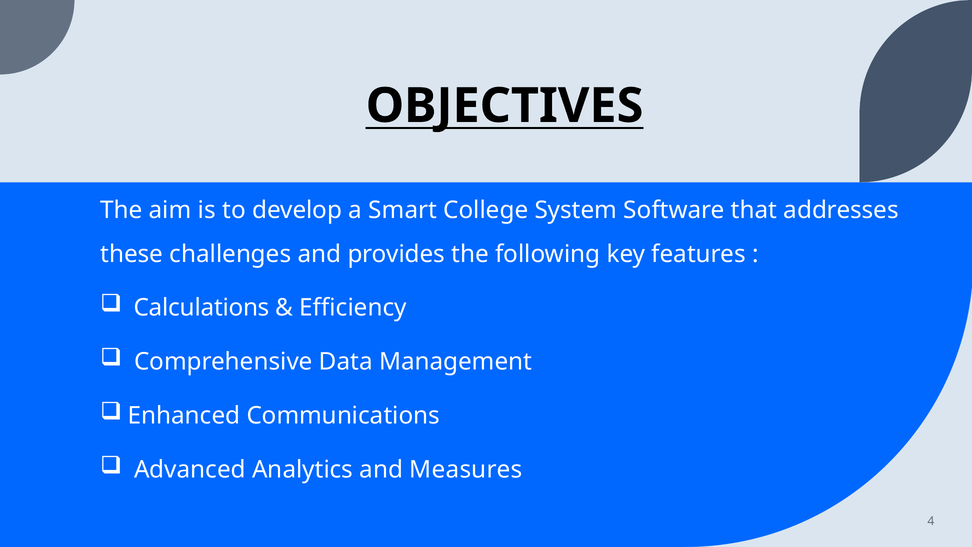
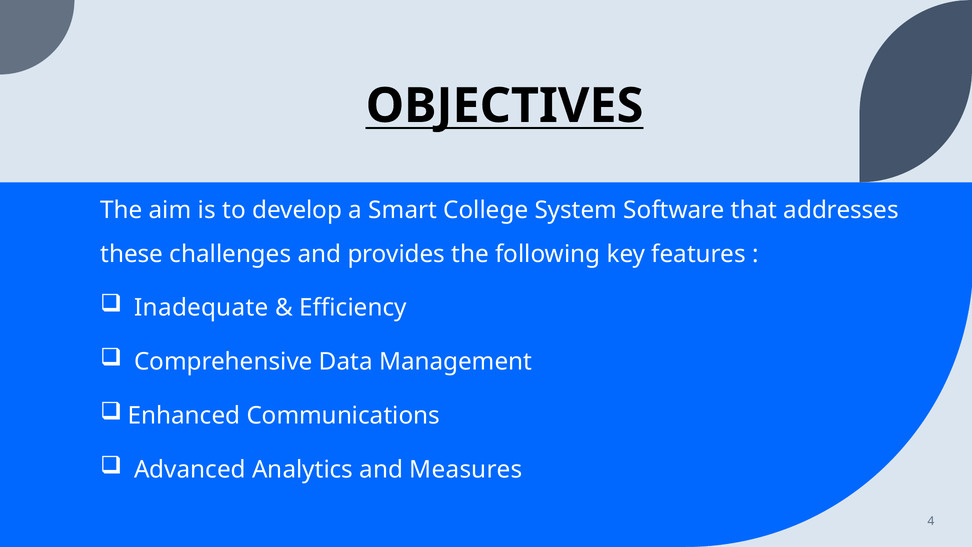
Calculations: Calculations -> Inadequate
